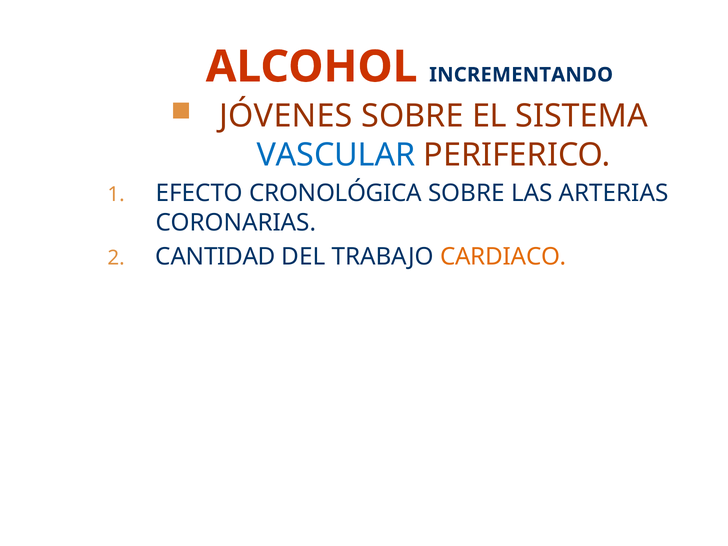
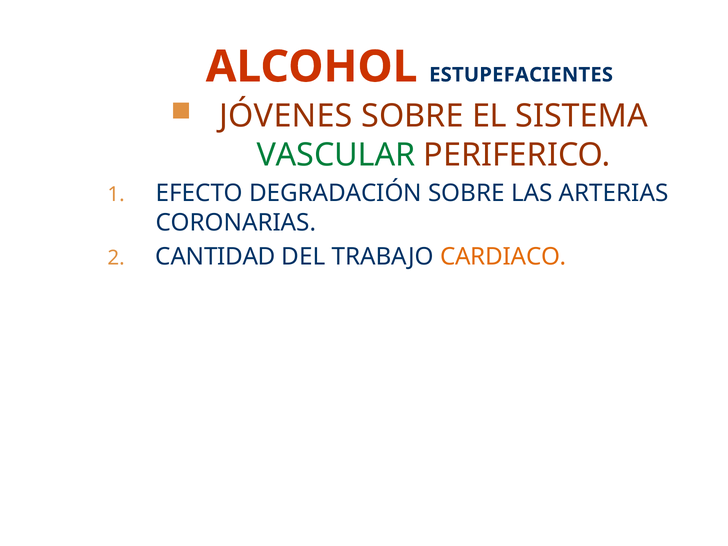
INCREMENTANDO: INCREMENTANDO -> ESTUPEFACIENTES
VASCULAR colour: blue -> green
CRONOLÓGICA: CRONOLÓGICA -> DEGRADACIÓN
